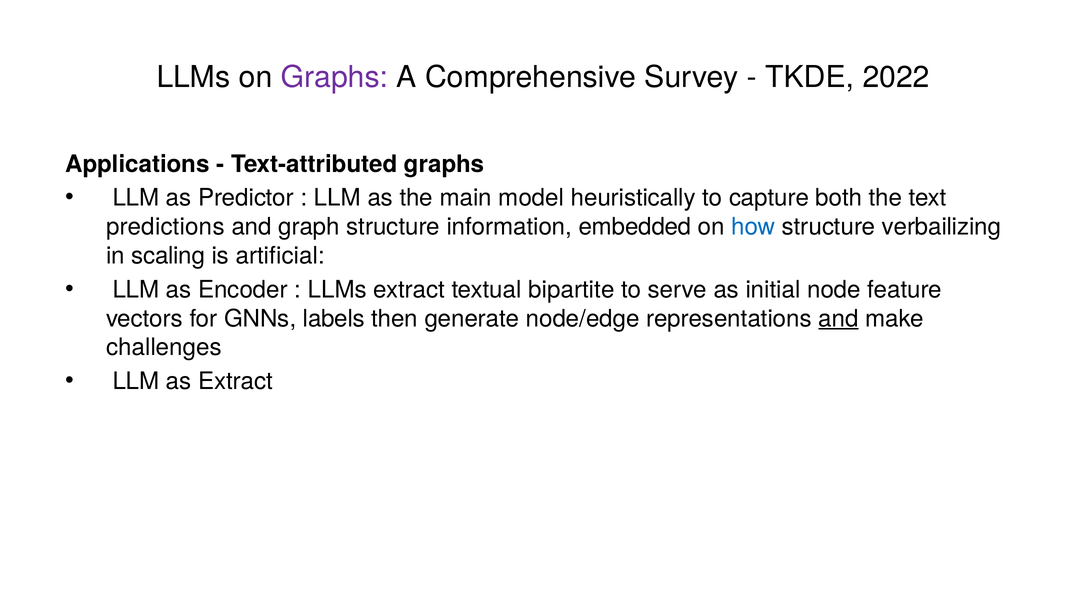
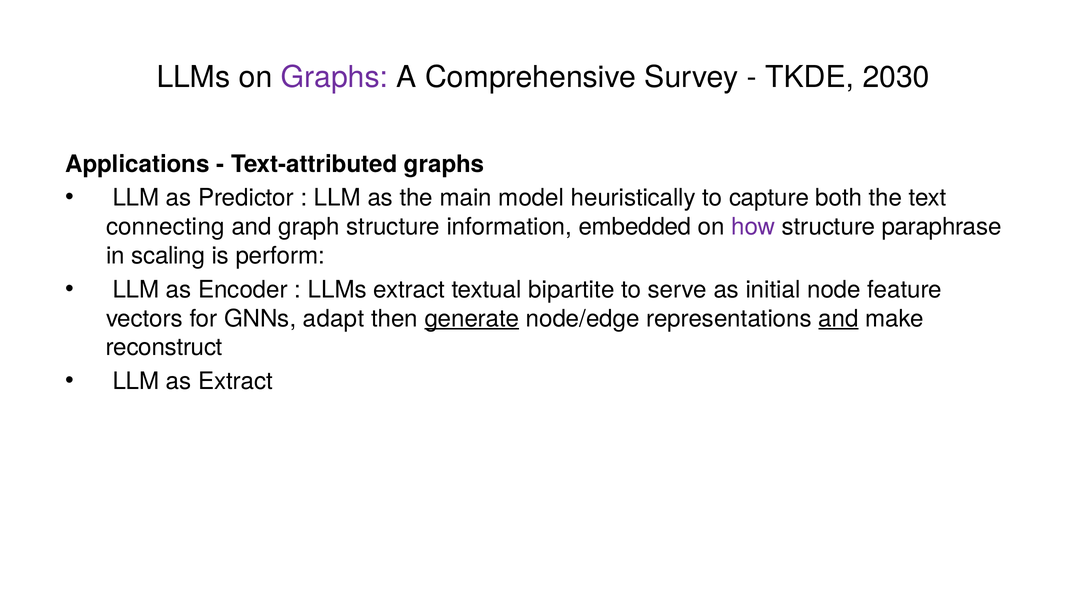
2022: 2022 -> 2030
predictions: predictions -> connecting
how colour: blue -> purple
verbailizing: verbailizing -> paraphrase
artificial: artificial -> perform
labels: labels -> adapt
generate underline: none -> present
challenges: challenges -> reconstruct
